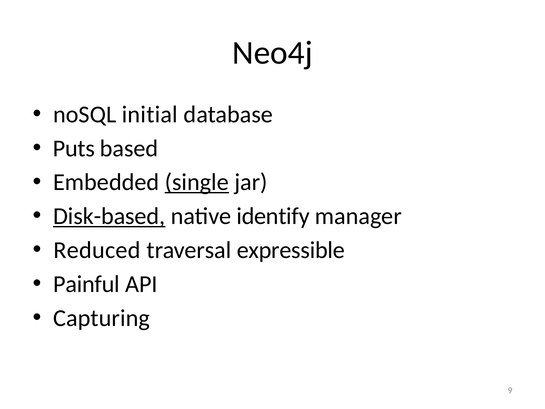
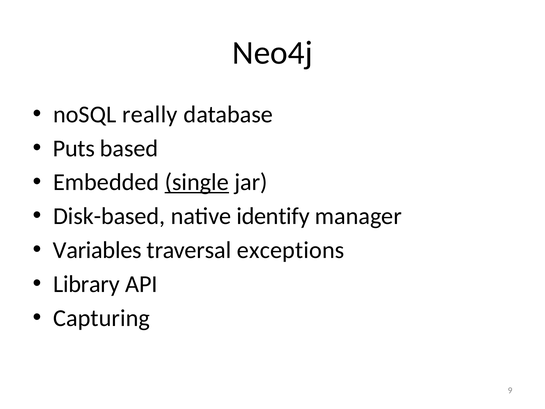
initial: initial -> really
Disk-based underline: present -> none
Reduced: Reduced -> Variables
expressible: expressible -> exceptions
Painful: Painful -> Library
